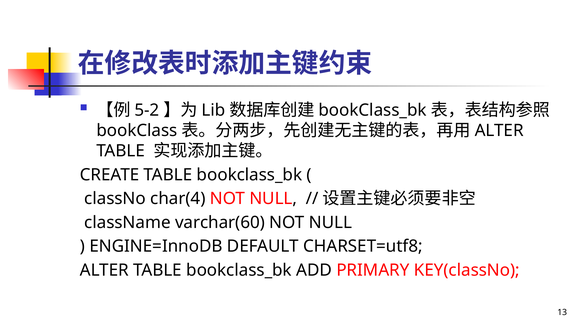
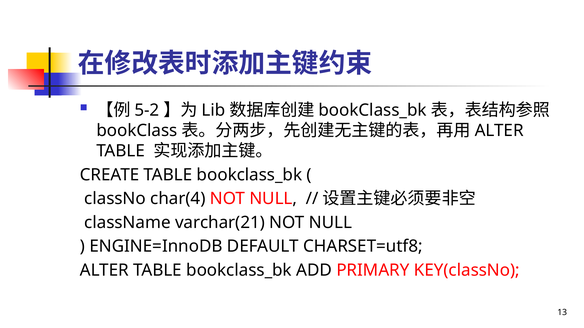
varchar(60: varchar(60 -> varchar(21
